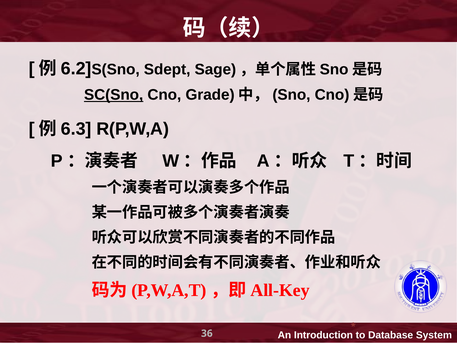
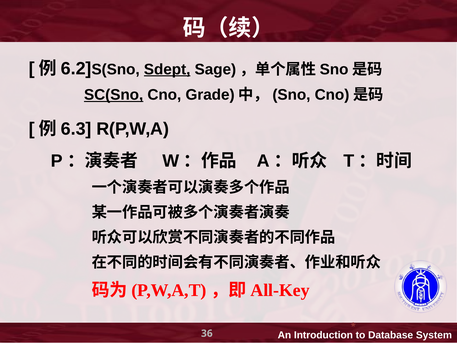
Sdept underline: none -> present
